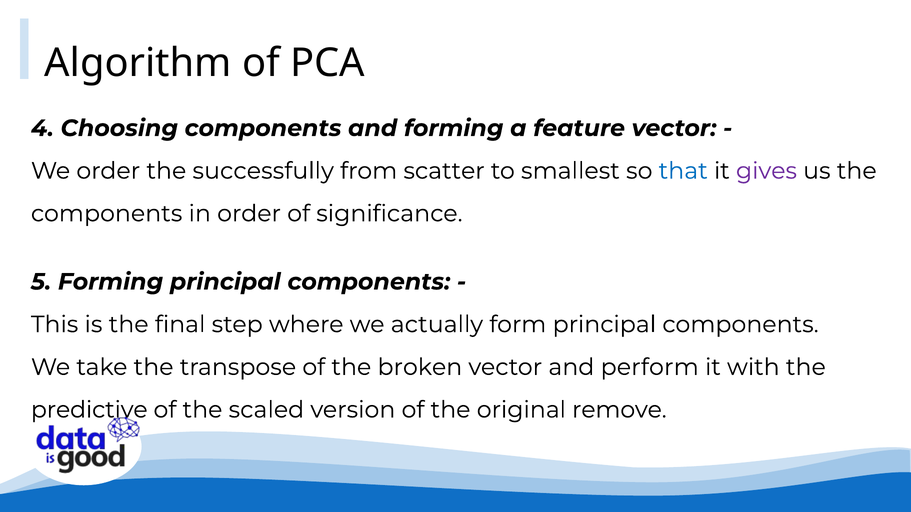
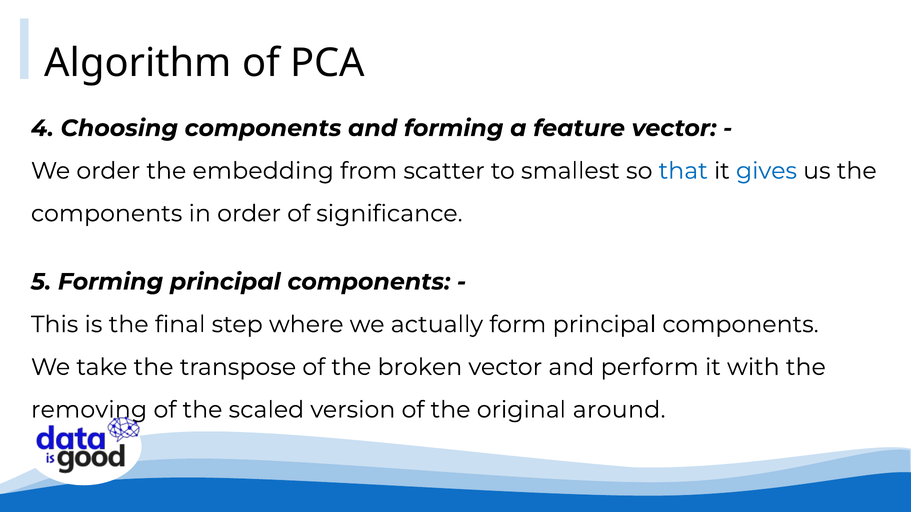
successfully: successfully -> embedding
gives colour: purple -> blue
predictive: predictive -> removing
remove: remove -> around
